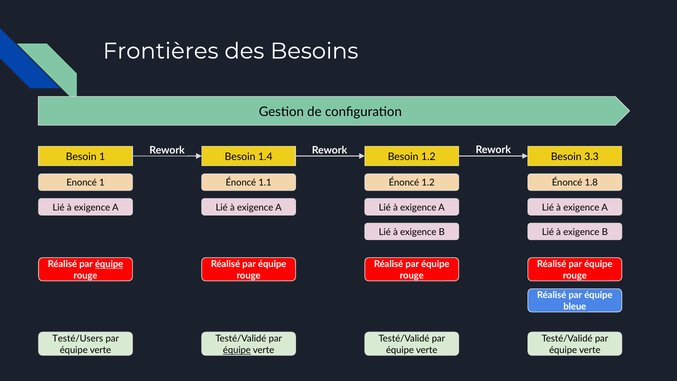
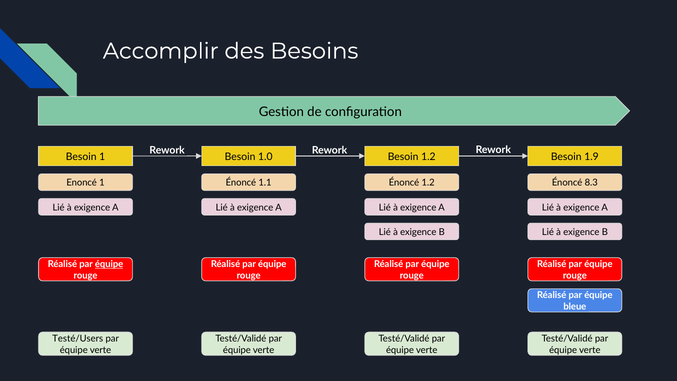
Frontières: Frontières -> Accomplir
1.4: 1.4 -> 1.0
3.3: 3.3 -> 1.9
1.8: 1.8 -> 8.3
équipe at (237, 350) underline: present -> none
